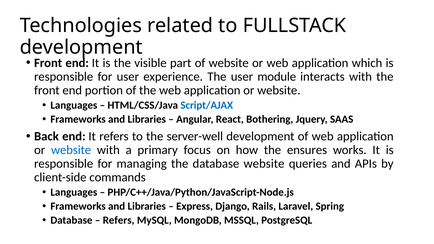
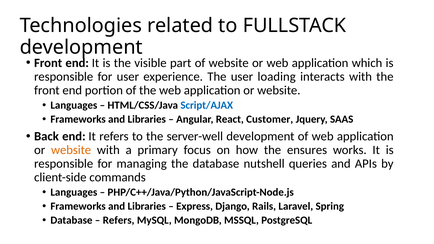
module: module -> loading
Bothering: Bothering -> Customer
website at (71, 150) colour: blue -> orange
database website: website -> nutshell
